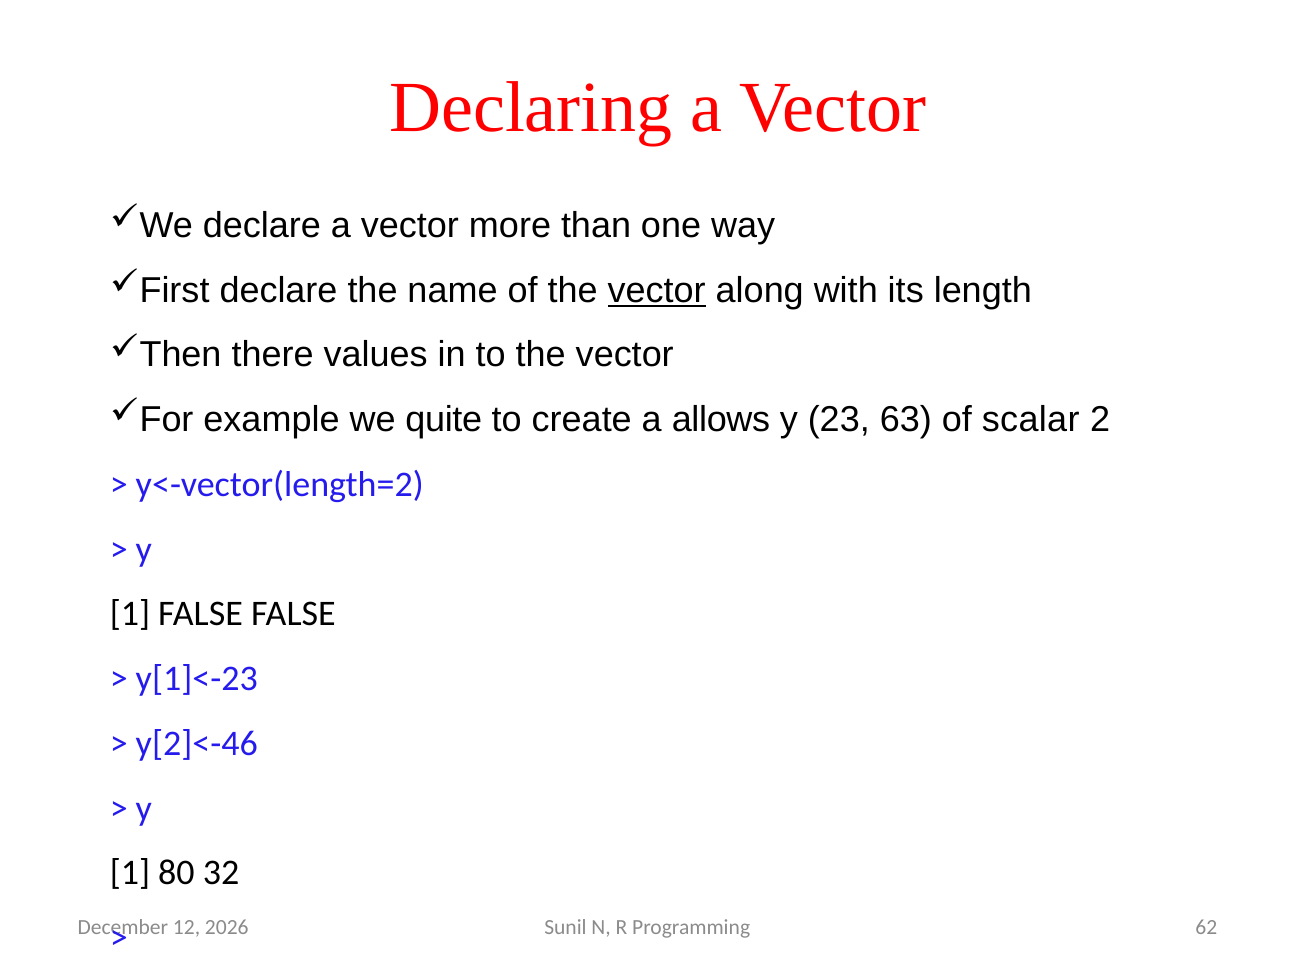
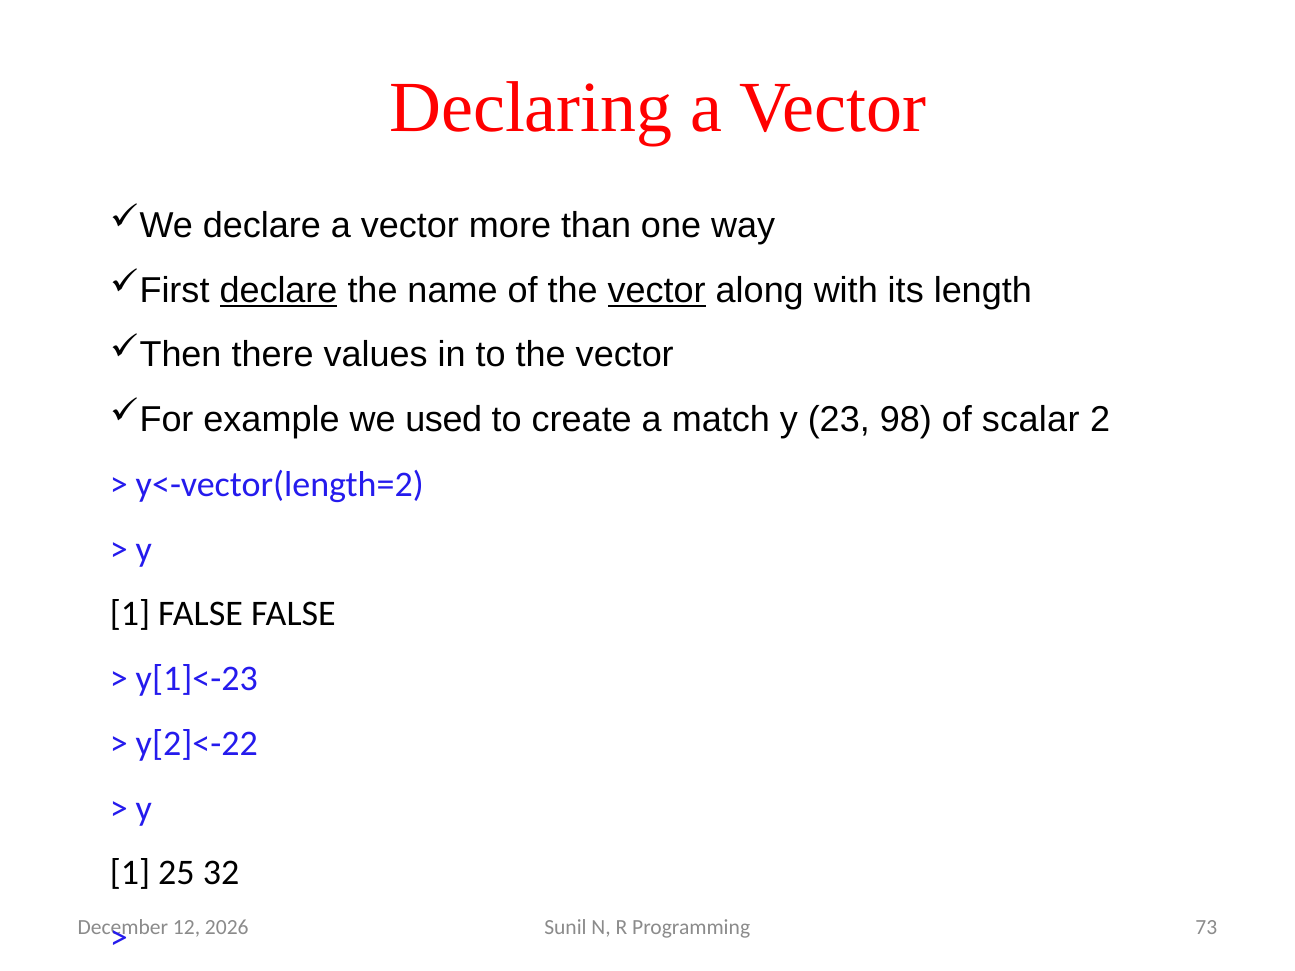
declare at (279, 290) underline: none -> present
quite: quite -> used
allows: allows -> match
63: 63 -> 98
y[2]<-46: y[2]<-46 -> y[2]<-22
80: 80 -> 25
62: 62 -> 73
